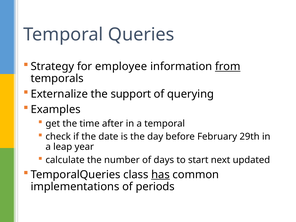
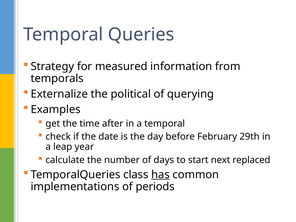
employee: employee -> measured
from underline: present -> none
support: support -> political
updated: updated -> replaced
